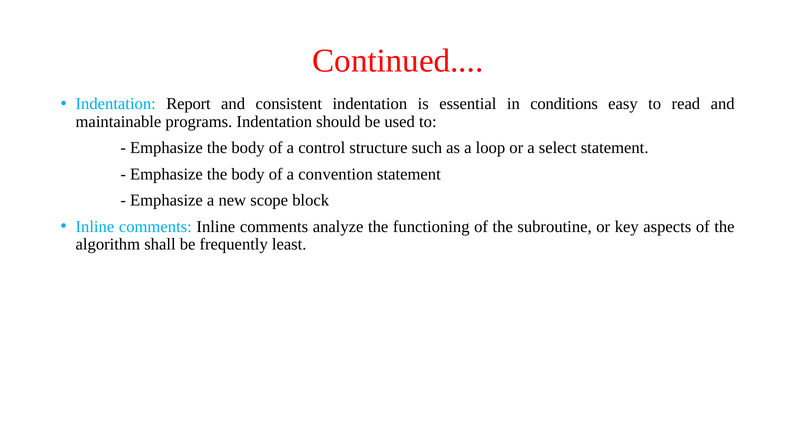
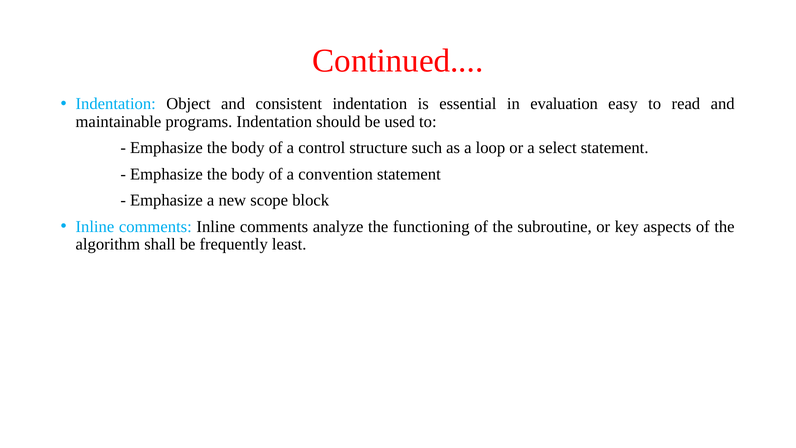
Report: Report -> Object
conditions: conditions -> evaluation
